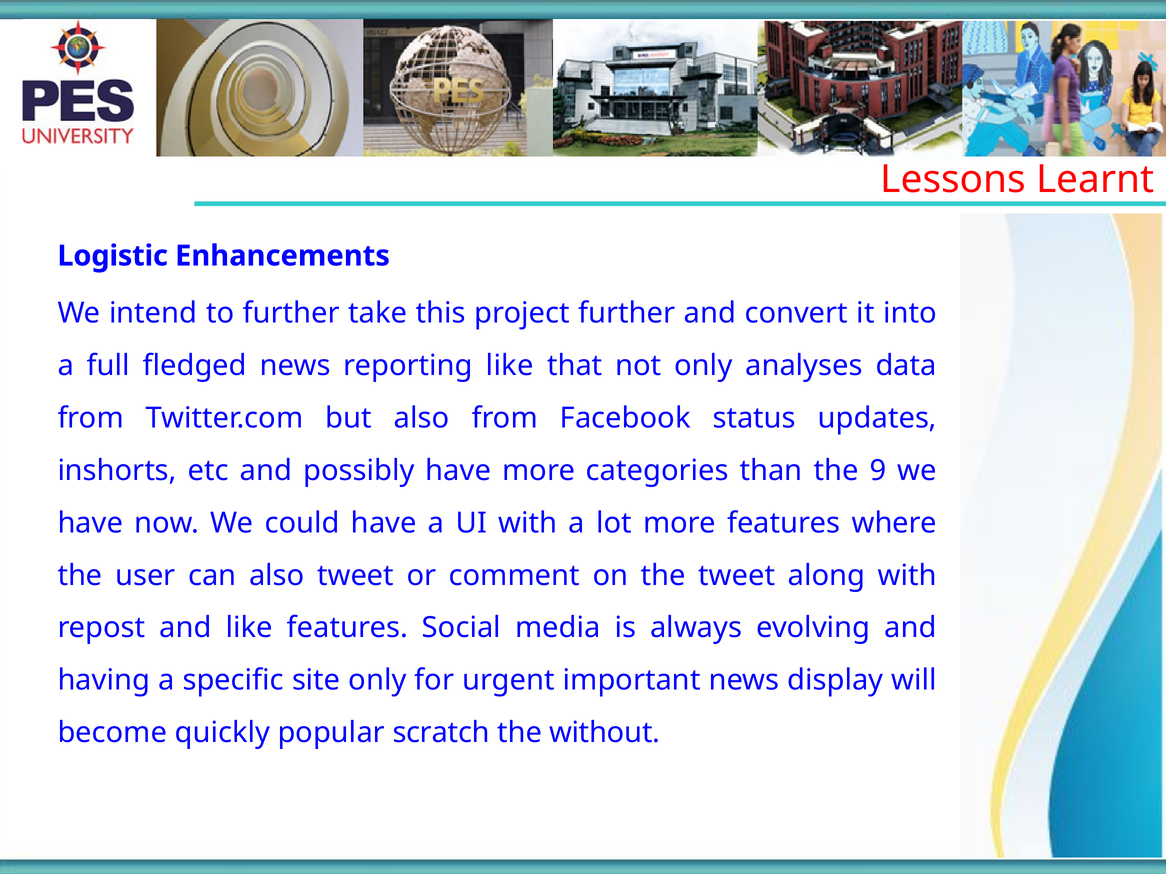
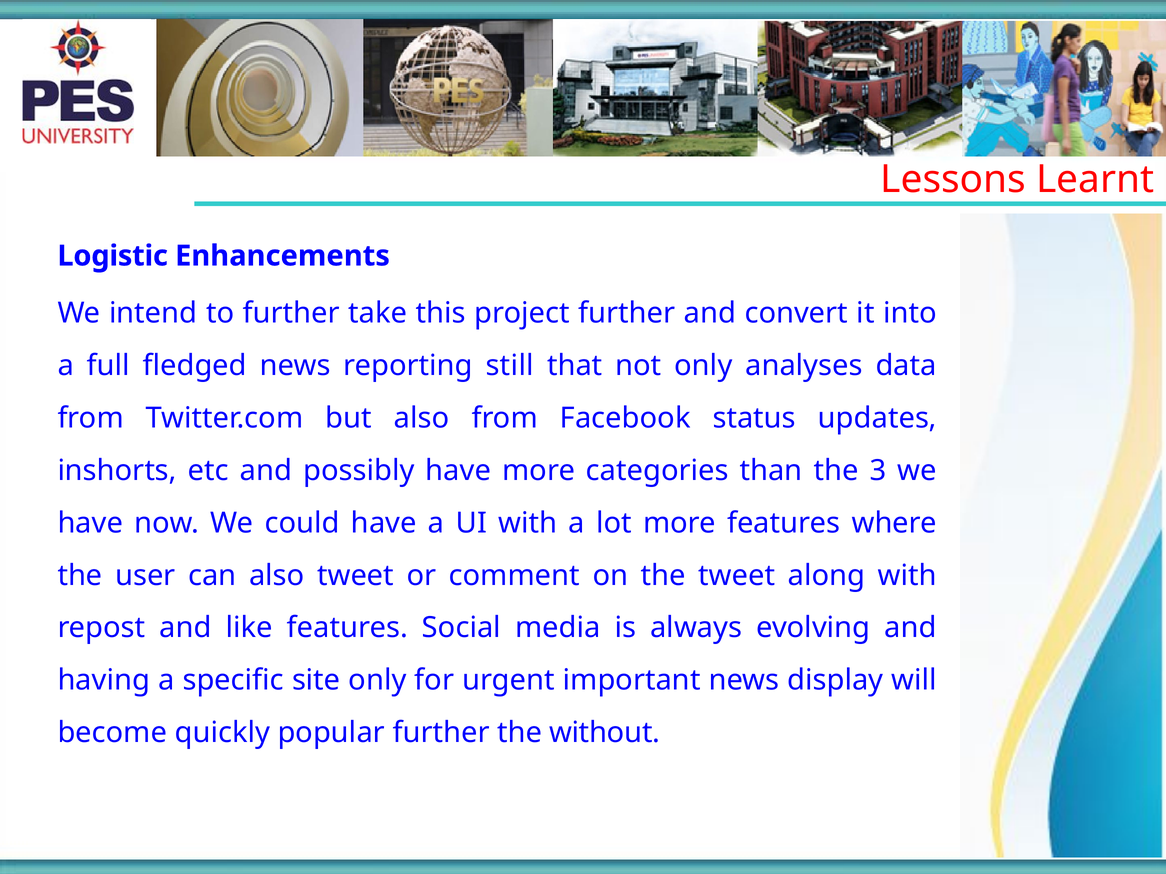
reporting like: like -> still
9: 9 -> 3
popular scratch: scratch -> further
